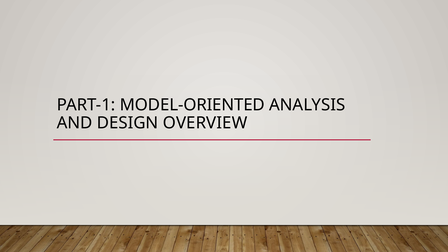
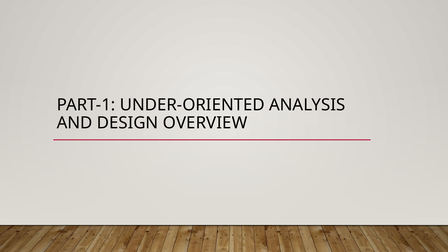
MODEL-ORIENTED: MODEL-ORIENTED -> UNDER-ORIENTED
